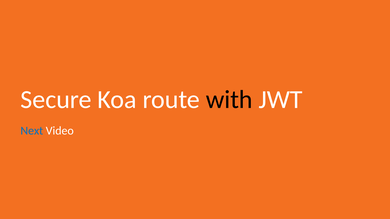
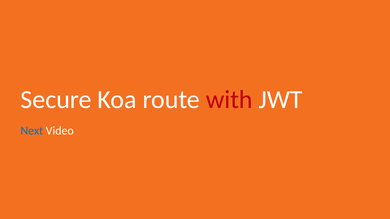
with colour: black -> red
